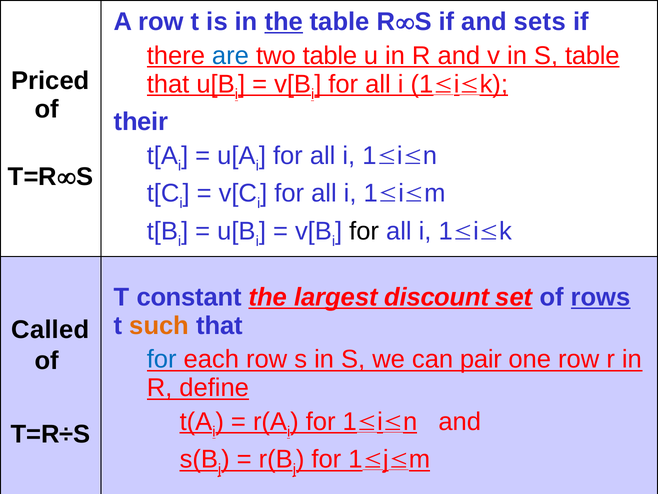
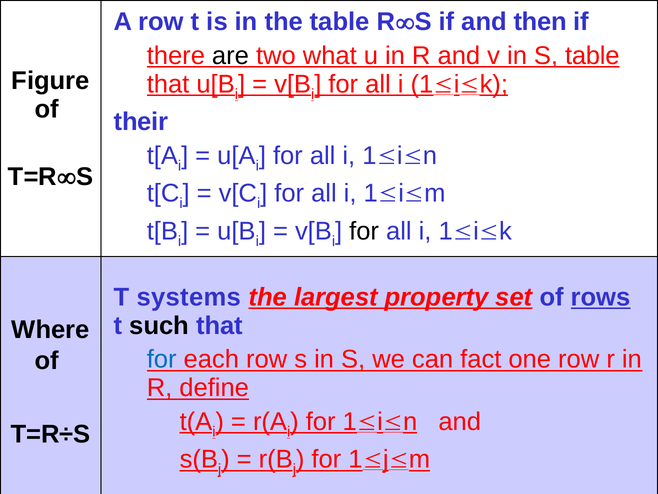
the at (284, 22) underline: present -> none
sets: sets -> then
are colour: blue -> black
two table: table -> what
Priced: Priced -> Figure
constant: constant -> systems
discount: discount -> property
such colour: orange -> black
Called: Called -> Where
pair: pair -> fact
